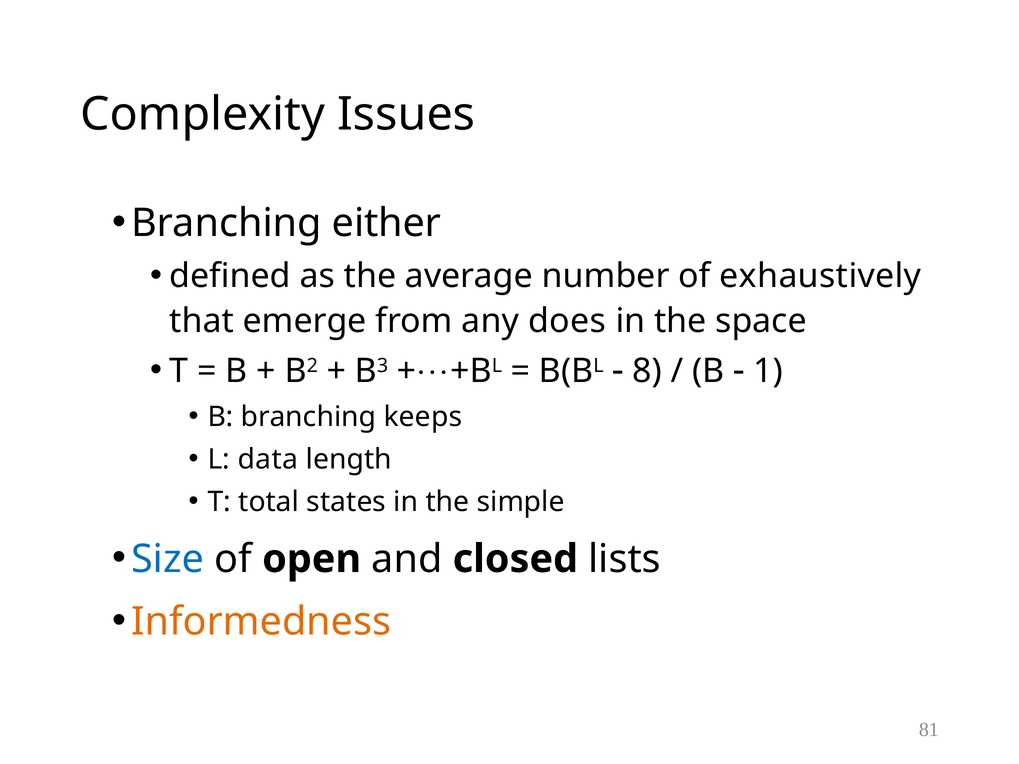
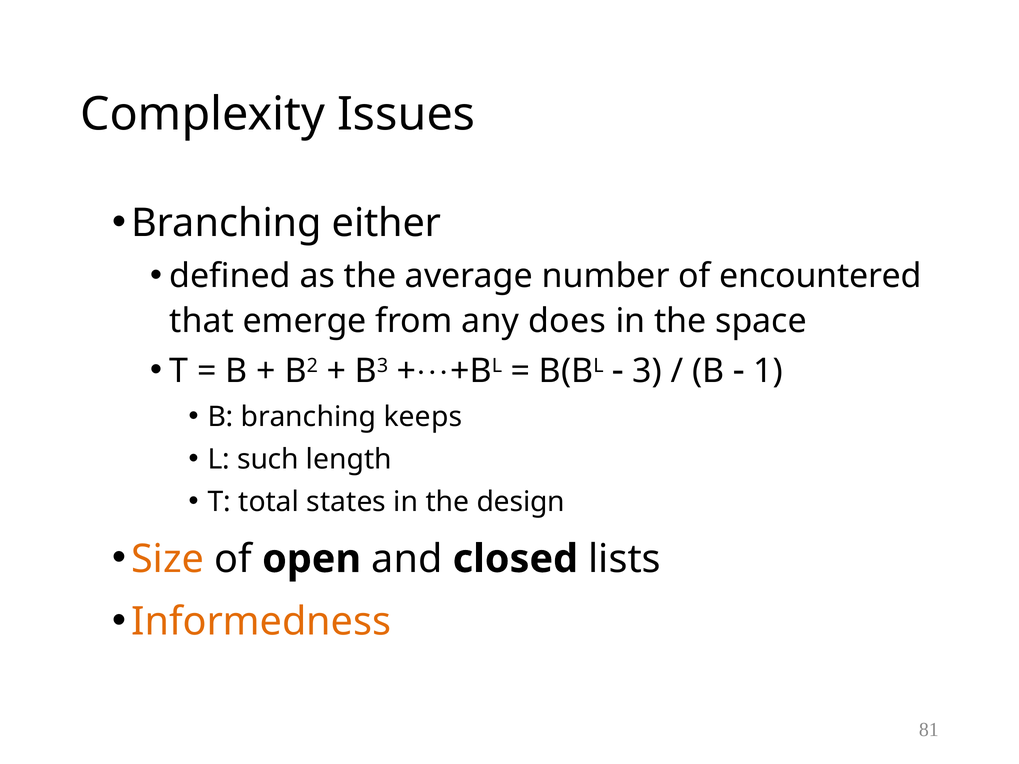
exhaustively: exhaustively -> encountered
8: 8 -> 3
data: data -> such
simple: simple -> design
Size colour: blue -> orange
